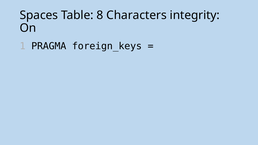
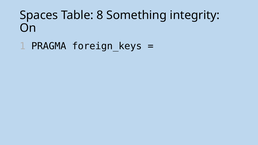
Characters: Characters -> Something
